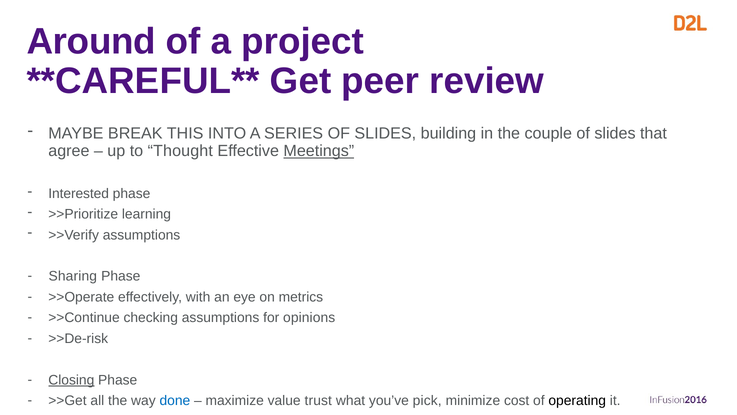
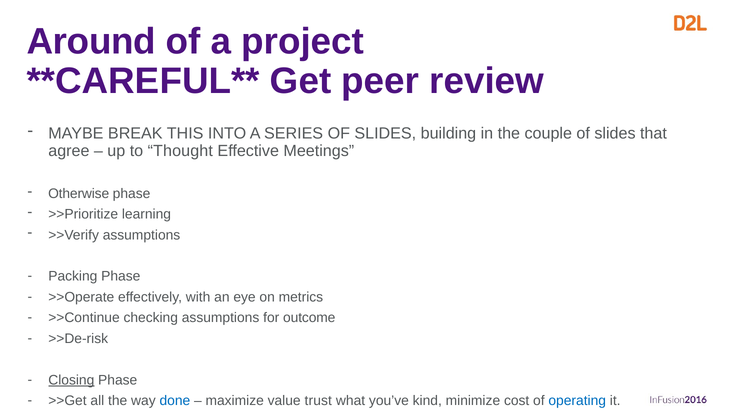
Meetings underline: present -> none
Interested: Interested -> Otherwise
Sharing: Sharing -> Packing
opinions: opinions -> outcome
pick: pick -> kind
operating colour: black -> blue
